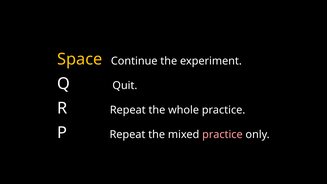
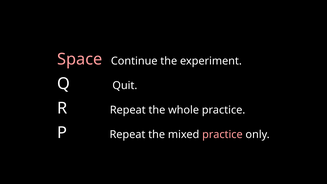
Space colour: yellow -> pink
